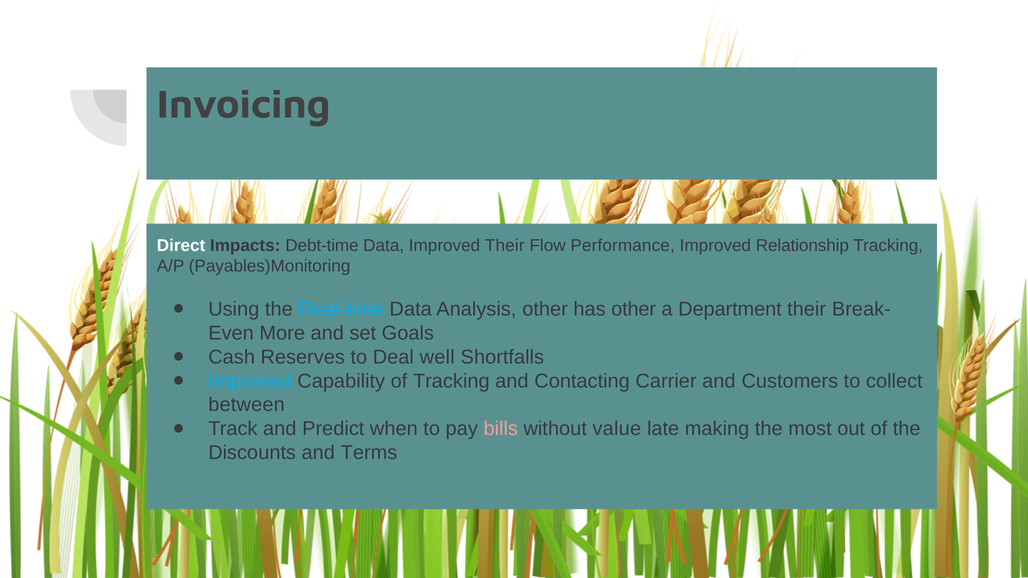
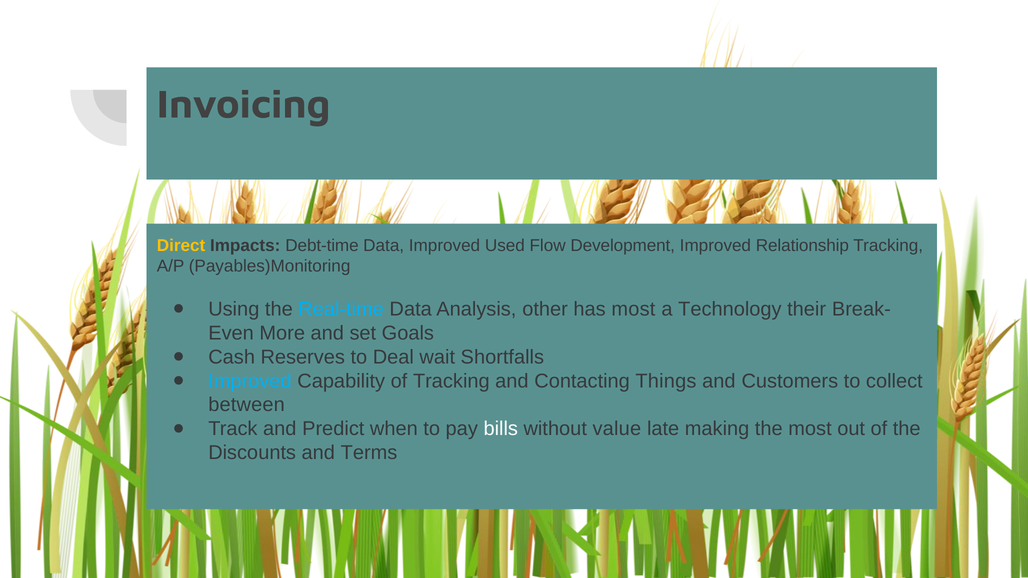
Direct colour: white -> yellow
Improved Their: Their -> Used
Performance: Performance -> Development
has other: other -> most
Department: Department -> Technology
well: well -> wait
Carrier: Carrier -> Things
bills colour: pink -> white
